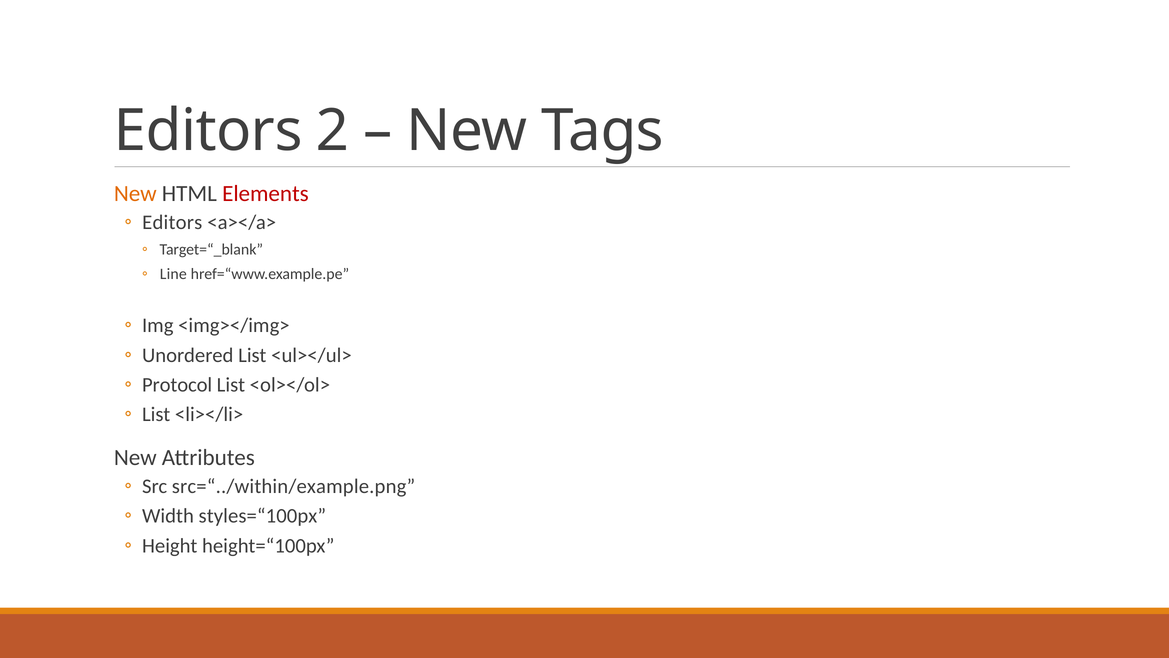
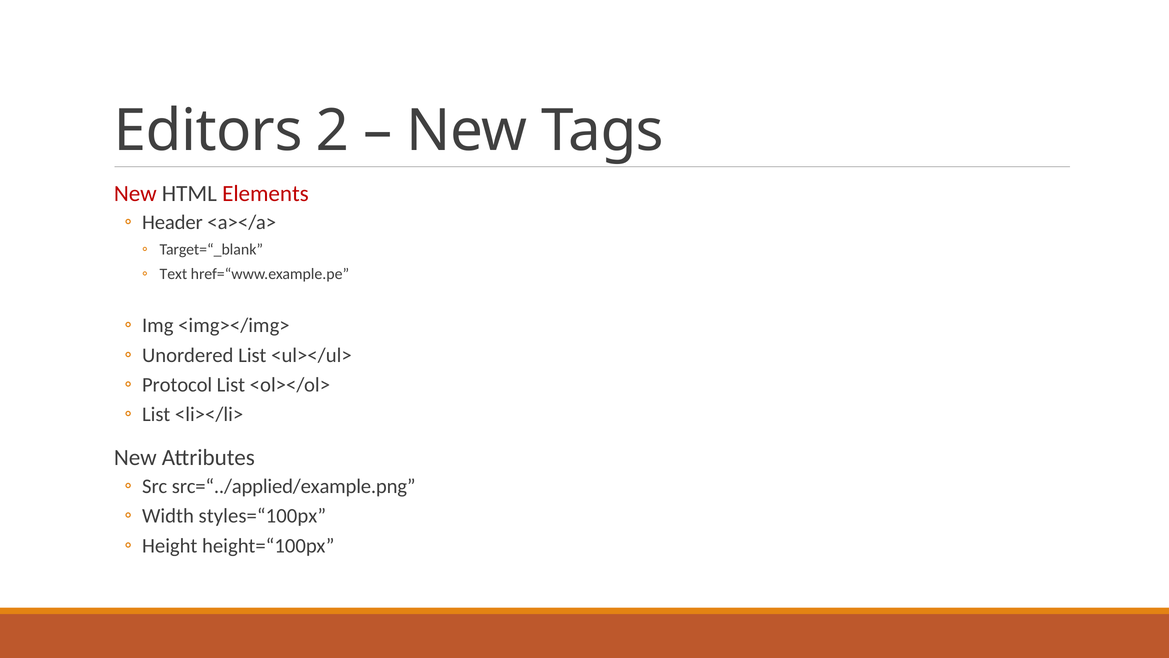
New at (135, 194) colour: orange -> red
Editors at (172, 222): Editors -> Header
Line: Line -> Text
src=“../within/example.png: src=“../within/example.png -> src=“../applied/example.png
